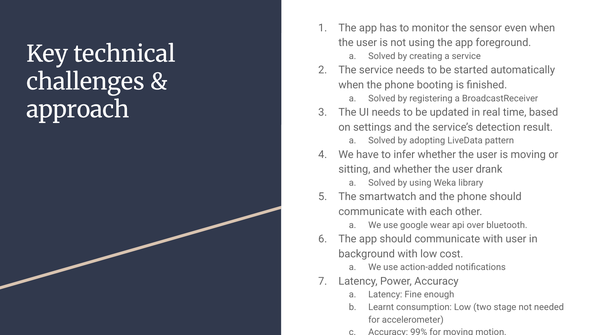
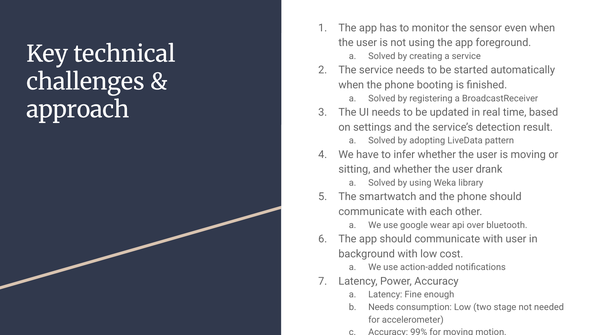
Learnt at (381, 307): Learnt -> Needs
